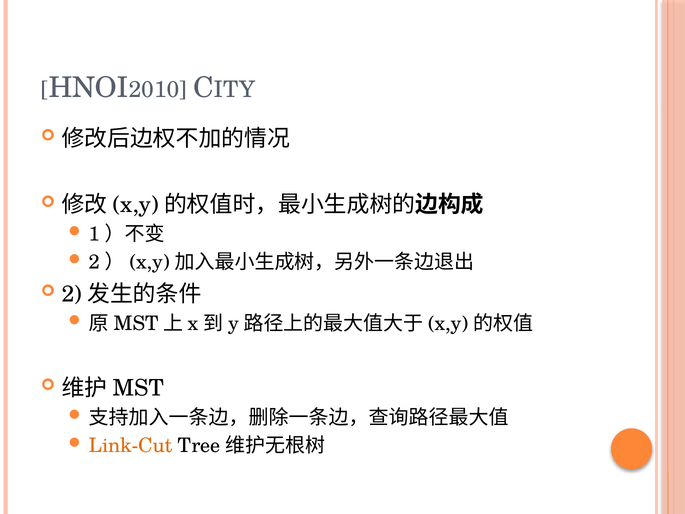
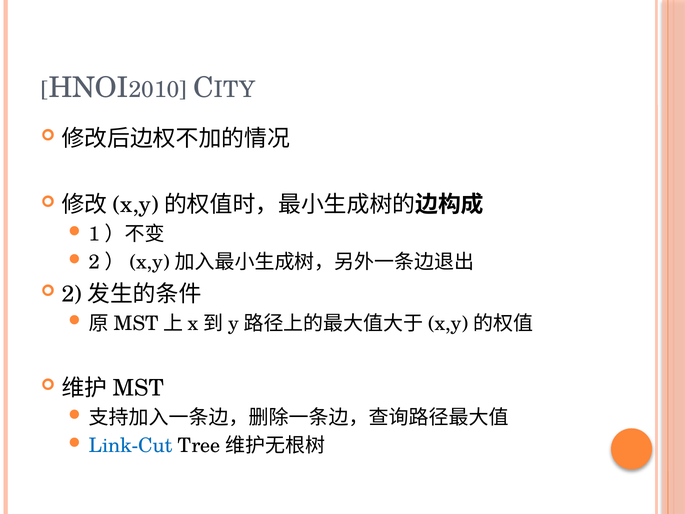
Link-Cut colour: orange -> blue
